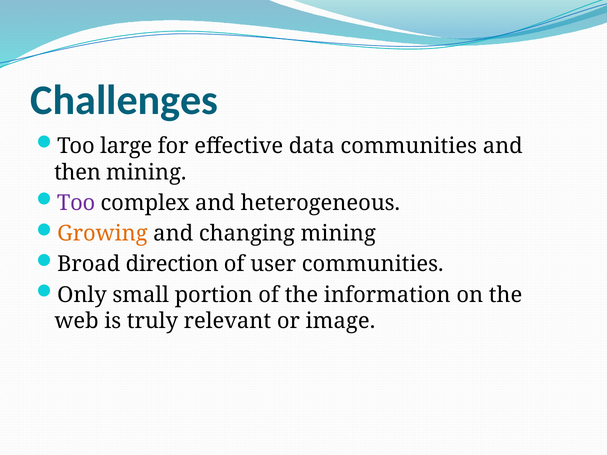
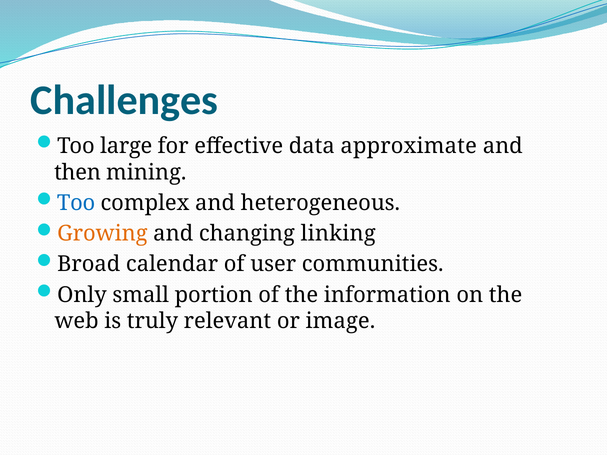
data communities: communities -> approximate
Too at (76, 203) colour: purple -> blue
changing mining: mining -> linking
direction: direction -> calendar
